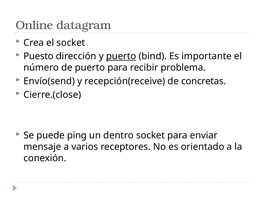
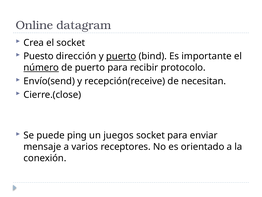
número underline: none -> present
problema: problema -> protocolo
concretas: concretas -> necesitan
dentro: dentro -> juegos
